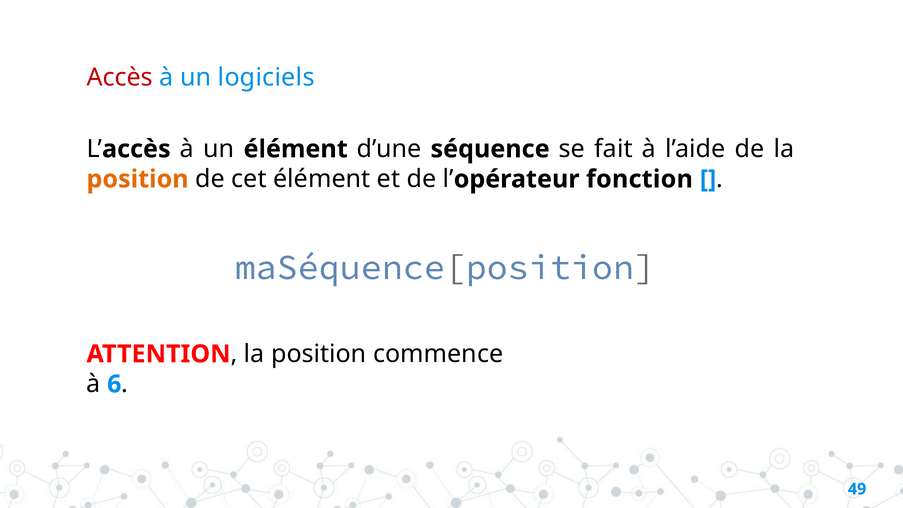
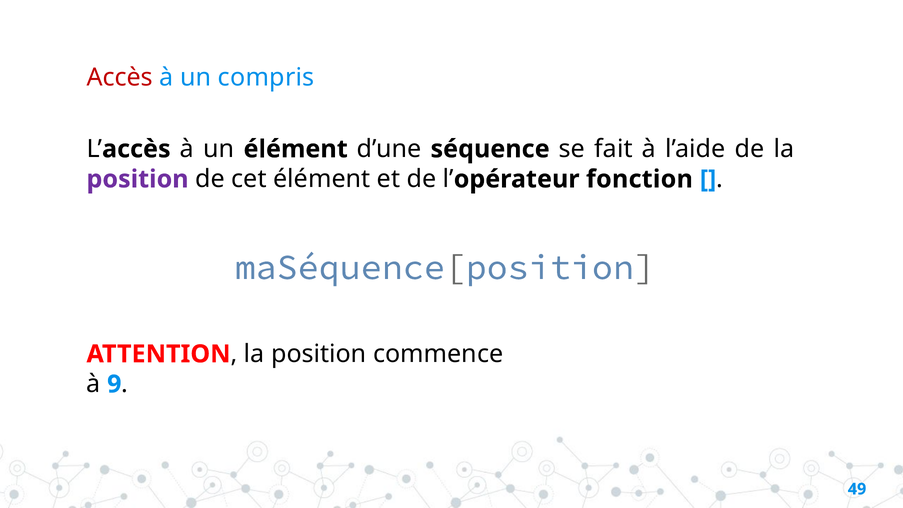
logiciels: logiciels -> compris
position at (138, 179) colour: orange -> purple
6: 6 -> 9
